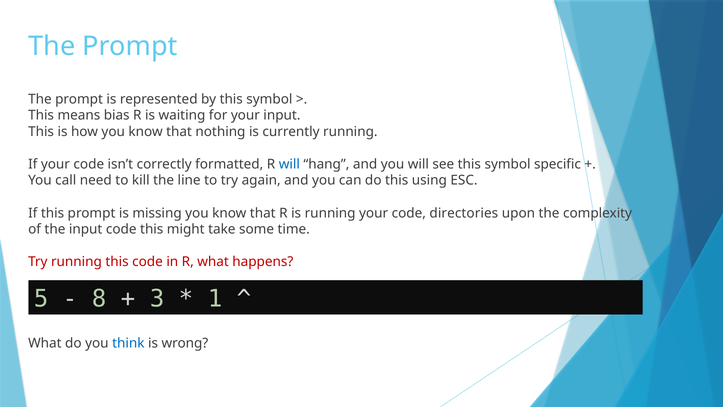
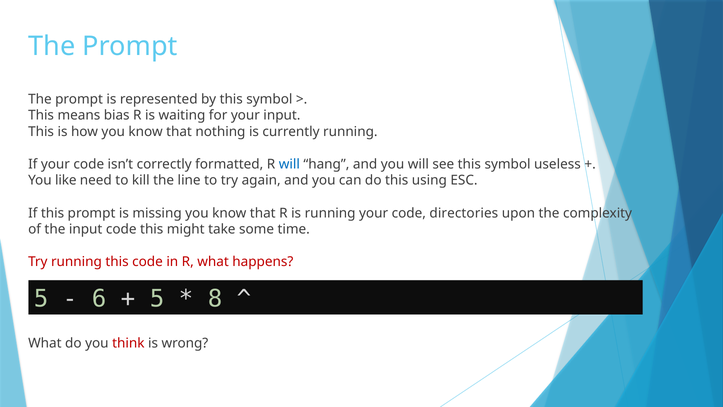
specific: specific -> useless
call: call -> like
8: 8 -> 6
3 at (157, 299): 3 -> 5
1: 1 -> 8
think colour: blue -> red
